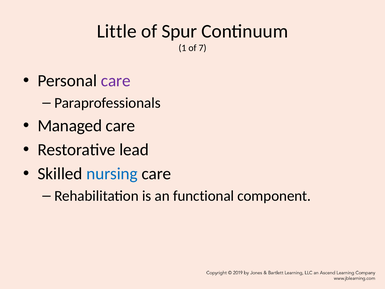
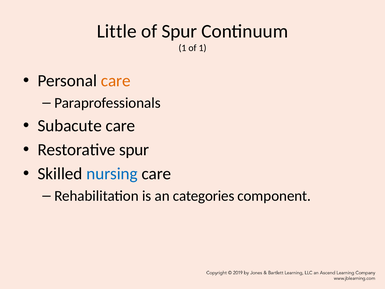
of 7: 7 -> 1
care at (116, 81) colour: purple -> orange
Managed: Managed -> Subacute
Restorative lead: lead -> spur
functional: functional -> categories
